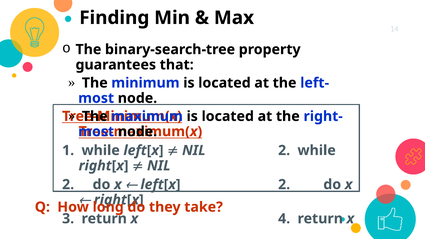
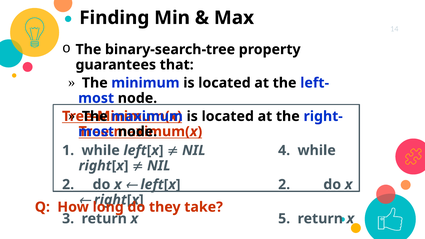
2 at (284, 150): 2 -> 4
4: 4 -> 5
